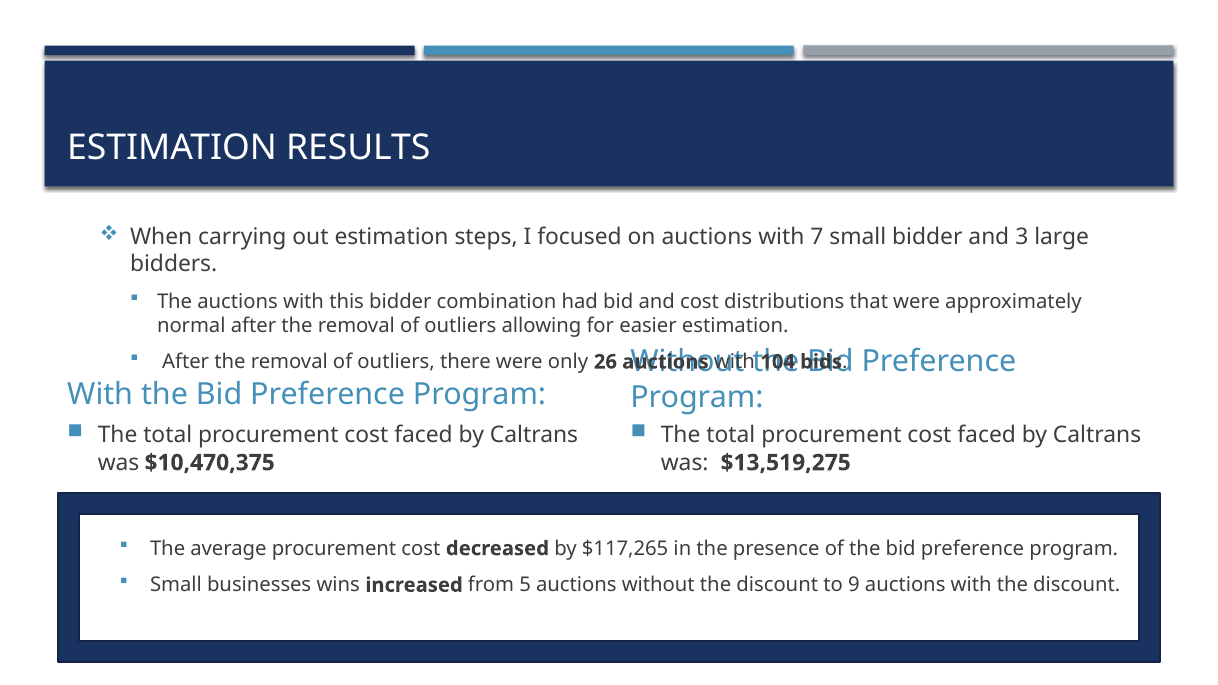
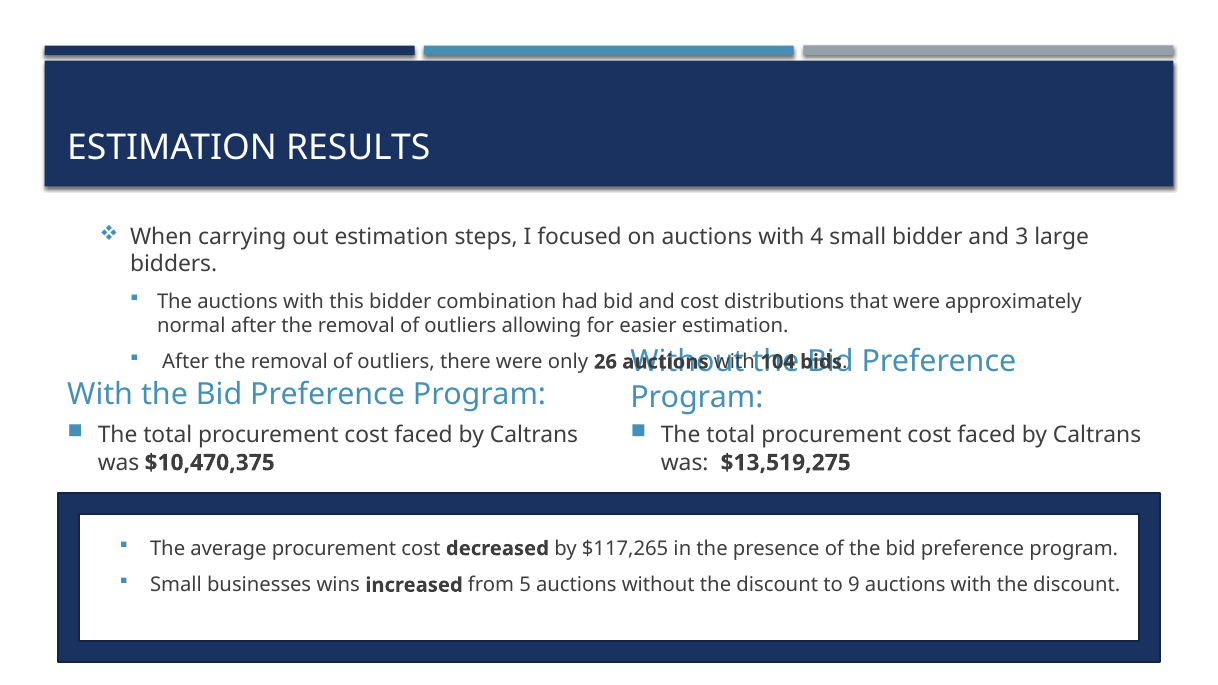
7: 7 -> 4
